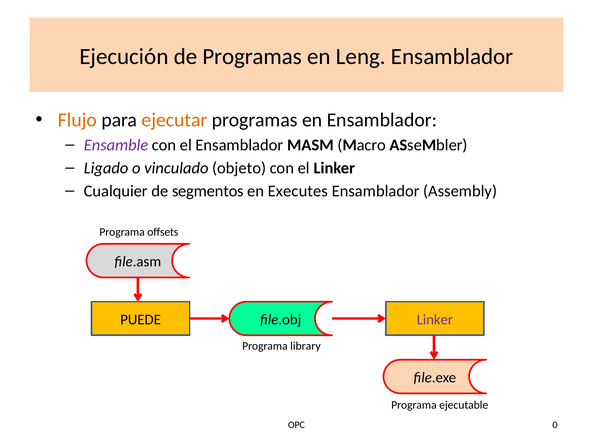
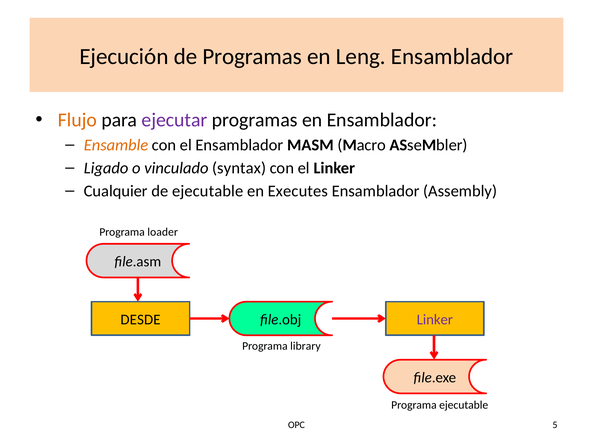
ejecutar colour: orange -> purple
Ensamble colour: purple -> orange
objeto: objeto -> syntax
de segmentos: segmentos -> ejecutable
offsets: offsets -> loader
PUEDE: PUEDE -> DESDE
0: 0 -> 5
